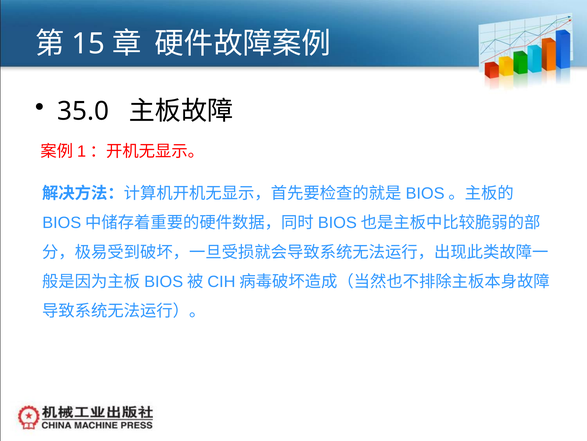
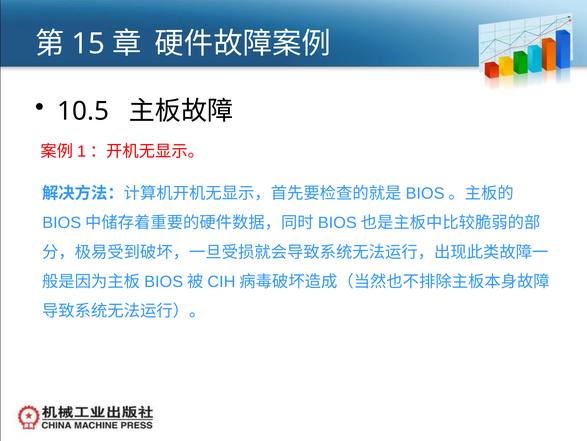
35.0: 35.0 -> 10.5
